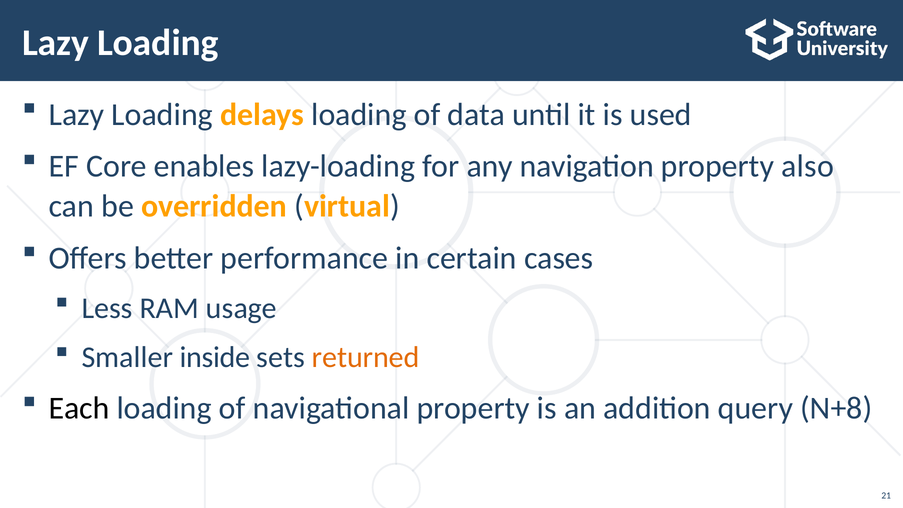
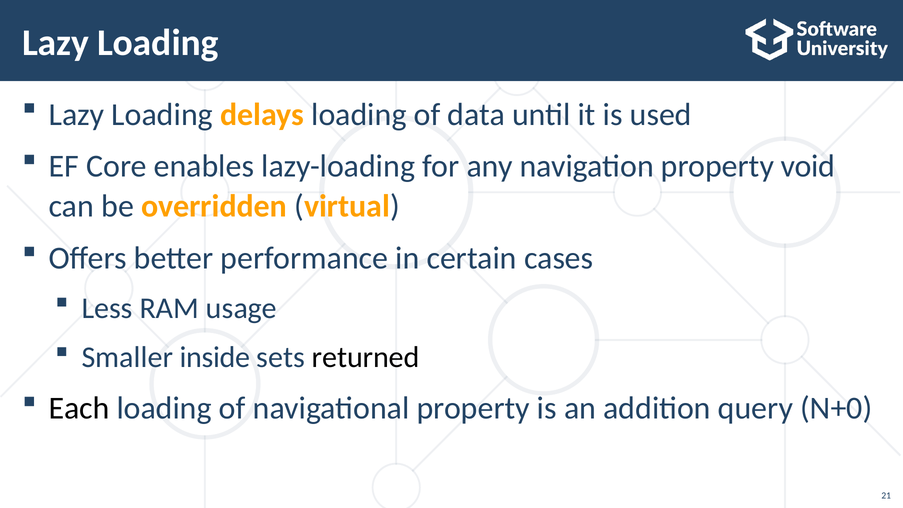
also: also -> void
returned colour: orange -> black
N+8: N+8 -> N+0
